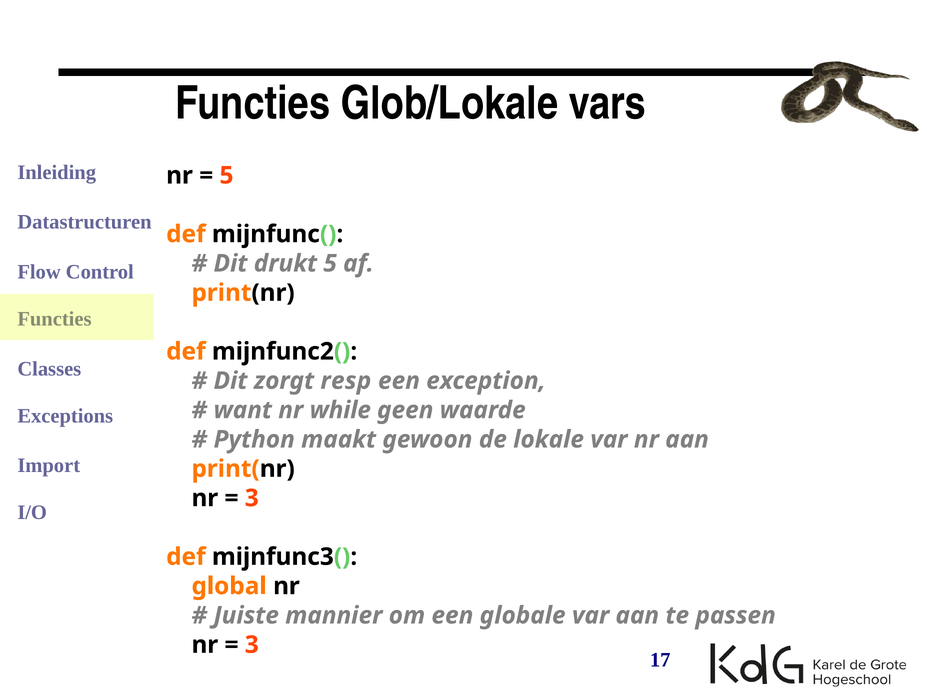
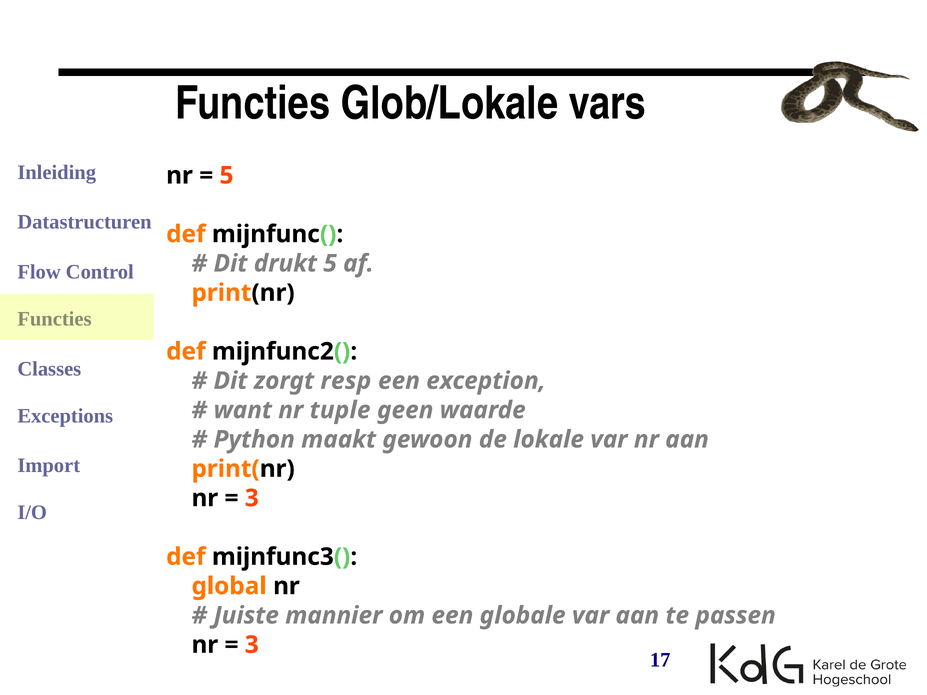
while: while -> tuple
